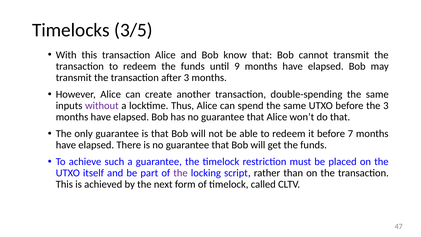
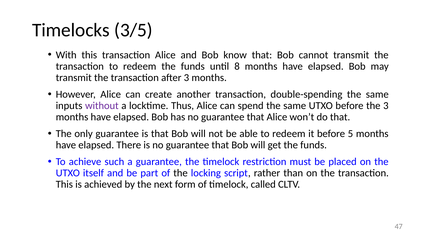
9: 9 -> 8
7: 7 -> 5
the at (181, 173) colour: purple -> black
